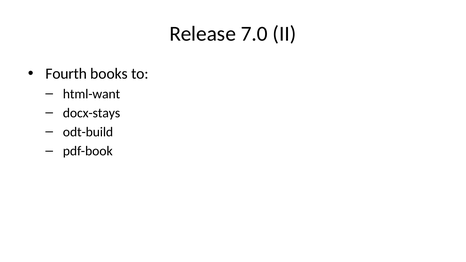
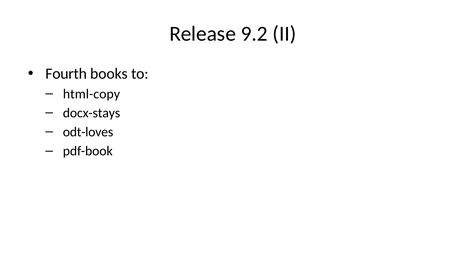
7.0: 7.0 -> 9.2
html-want: html-want -> html-copy
odt-build: odt-build -> odt-loves
